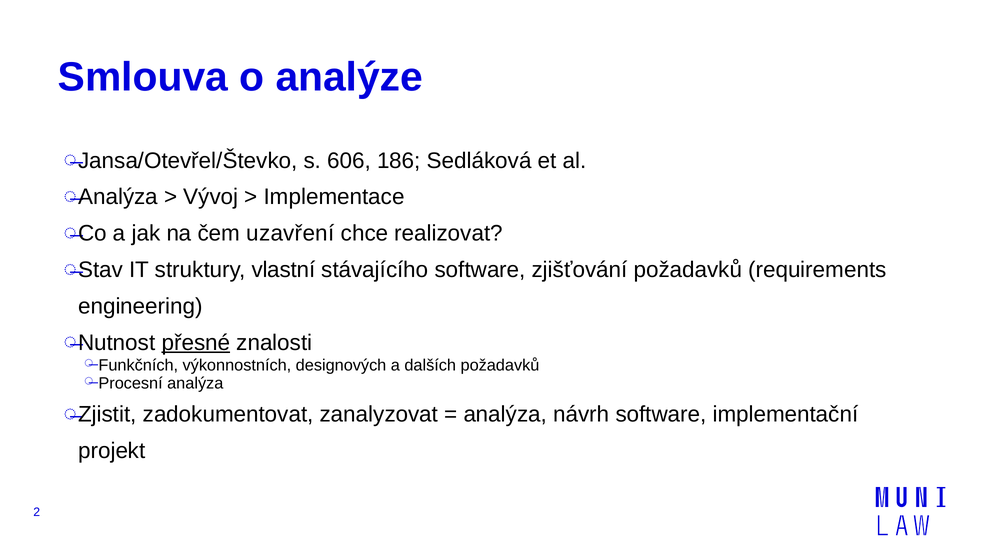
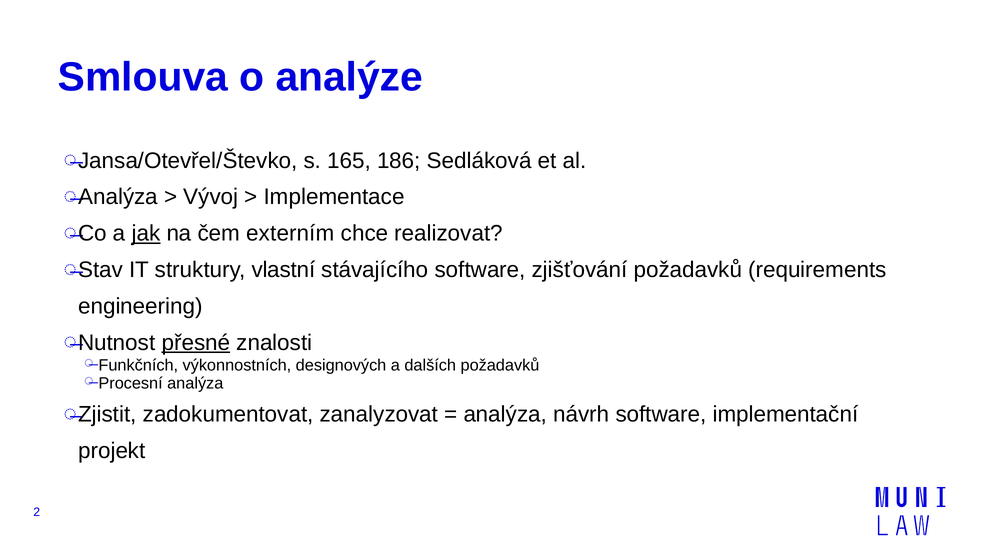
606: 606 -> 165
jak underline: none -> present
uzavření: uzavření -> externím
